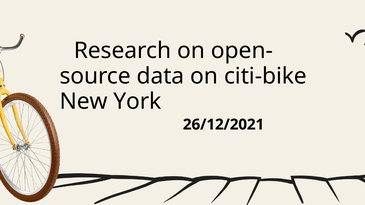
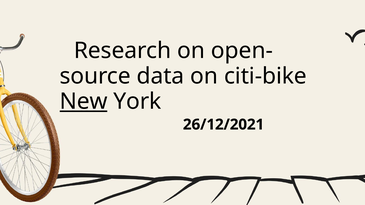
New underline: none -> present
